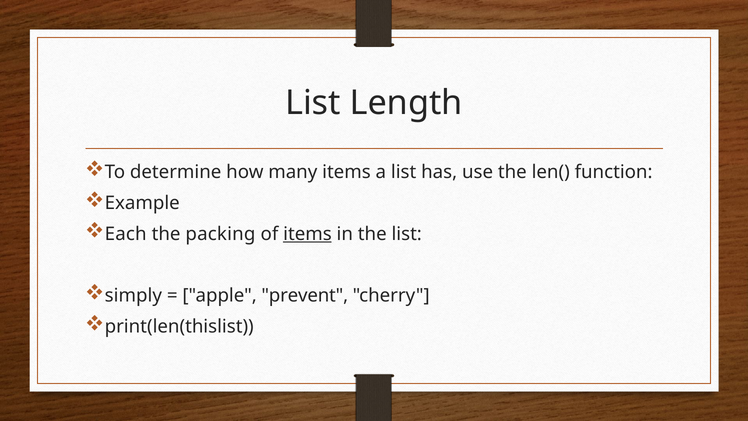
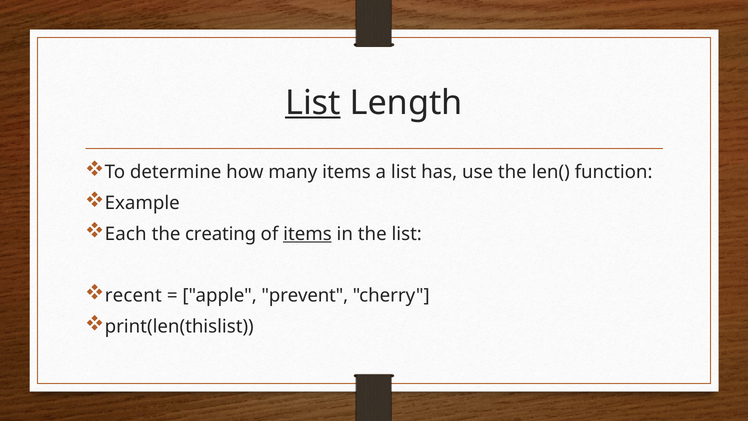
List at (313, 103) underline: none -> present
packing: packing -> creating
simply: simply -> recent
